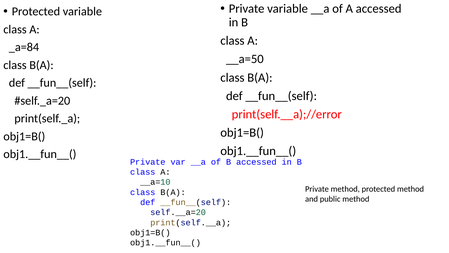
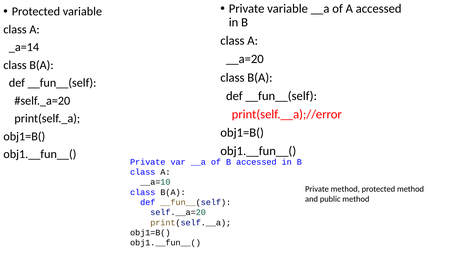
_a=84: _a=84 -> _a=14
__a=50: __a=50 -> __a=20
